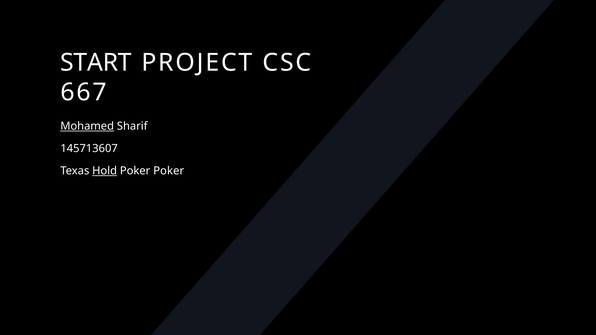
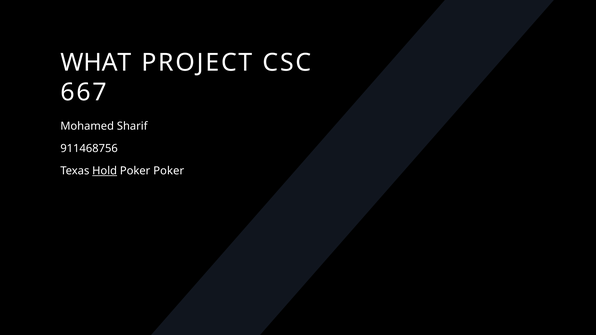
START: START -> WHAT
Mohamed underline: present -> none
145713607: 145713607 -> 911468756
